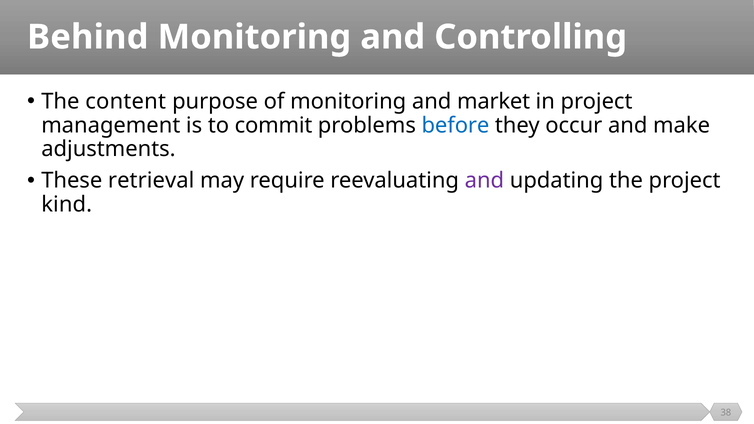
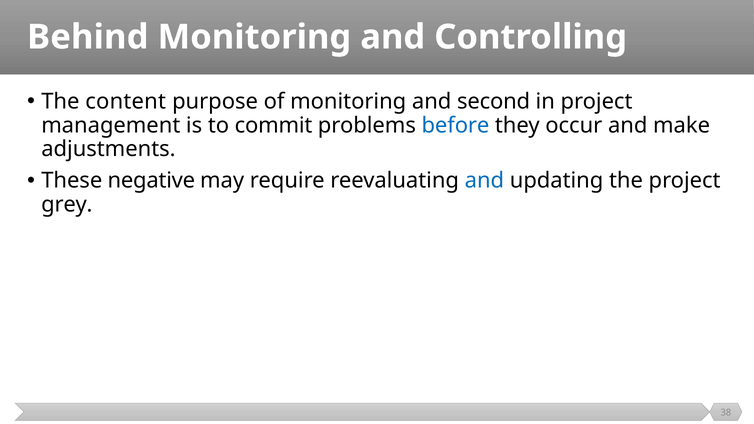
market: market -> second
retrieval: retrieval -> negative
and at (484, 181) colour: purple -> blue
kind: kind -> grey
